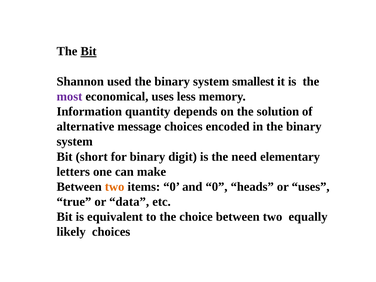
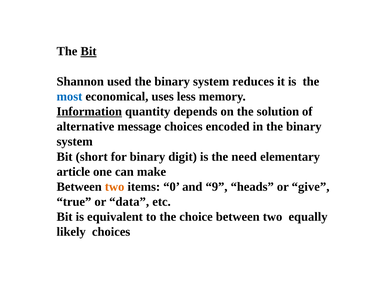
smallest: smallest -> reduces
most colour: purple -> blue
Information underline: none -> present
letters: letters -> article
and 0: 0 -> 9
or uses: uses -> give
